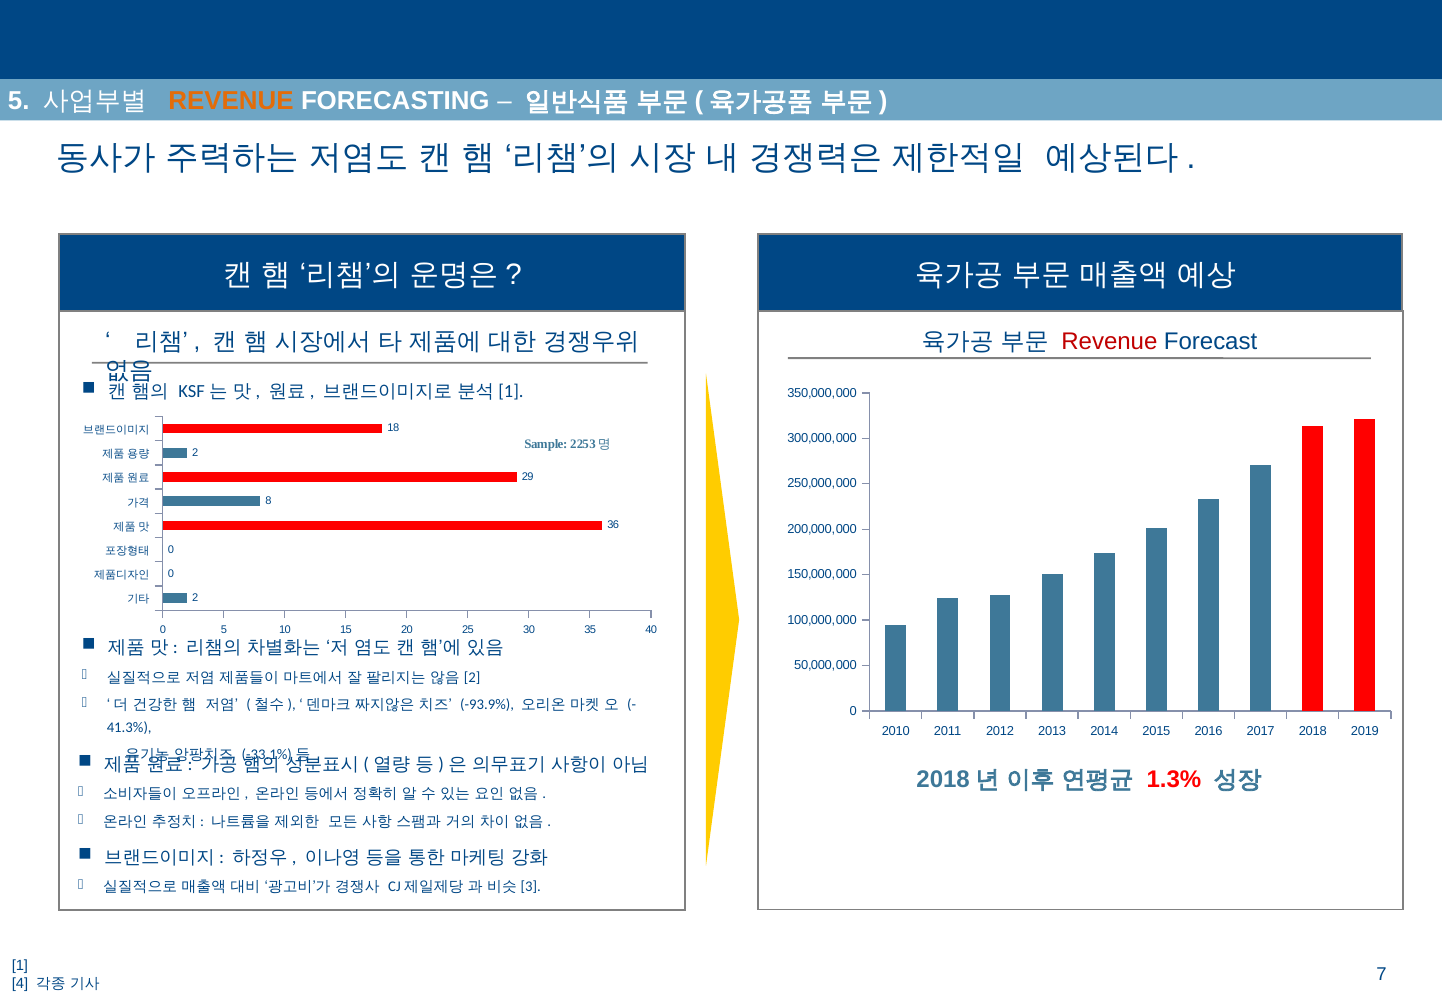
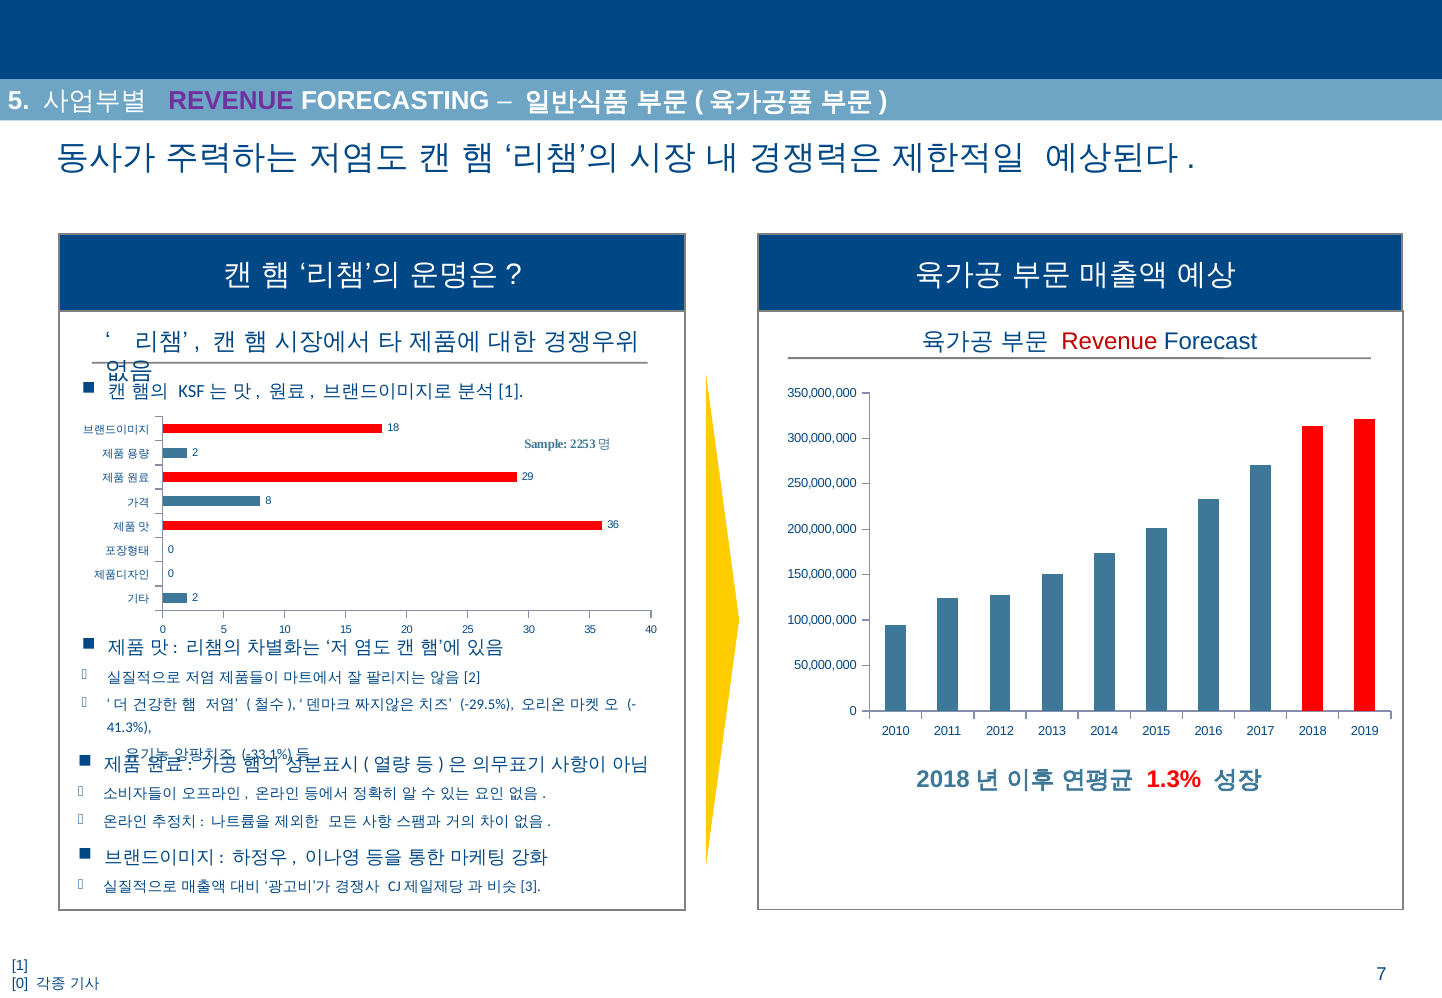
REVENUE at (231, 101) colour: orange -> purple
-93.9%: -93.9% -> -29.5%
4 at (20, 984): 4 -> 0
